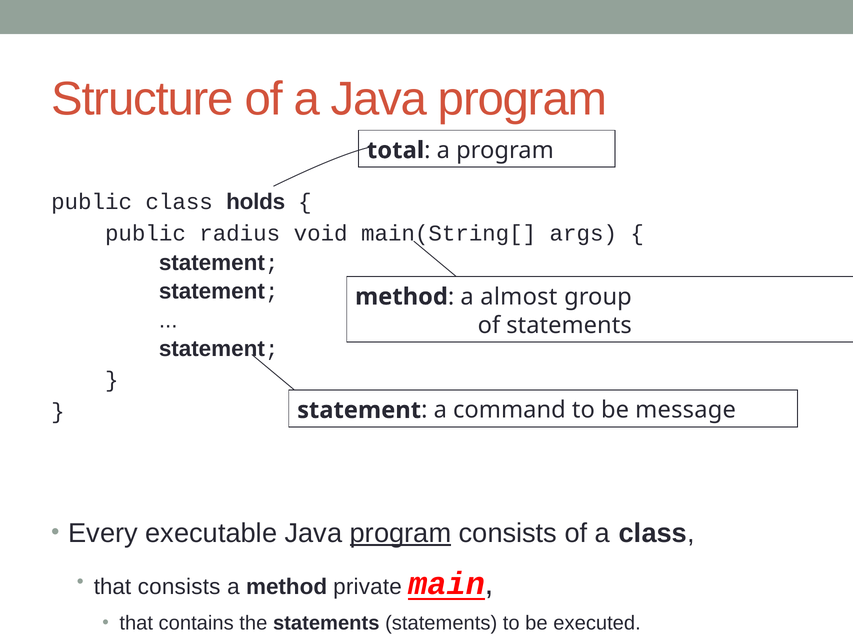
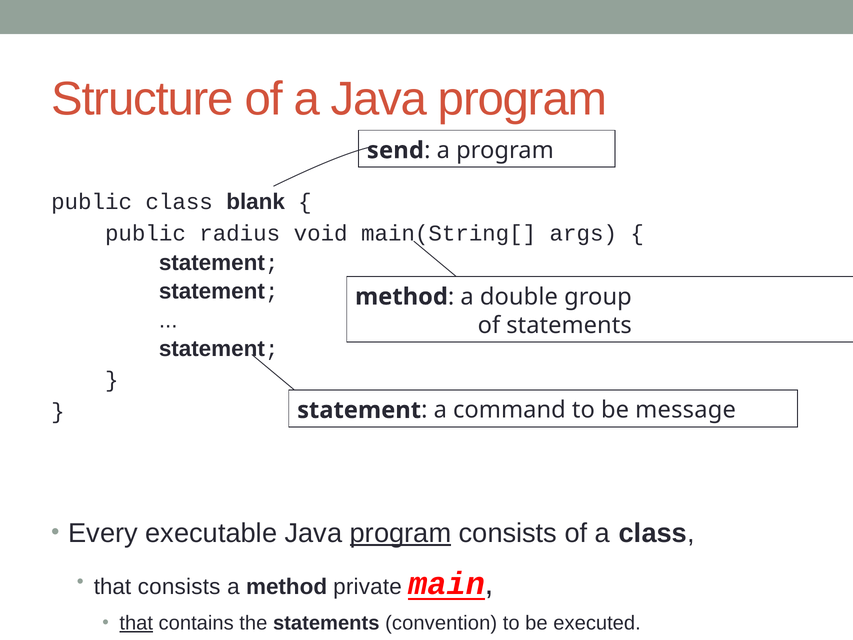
total: total -> send
holds: holds -> blank
almost: almost -> double
that at (136, 623) underline: none -> present
statements statements: statements -> convention
